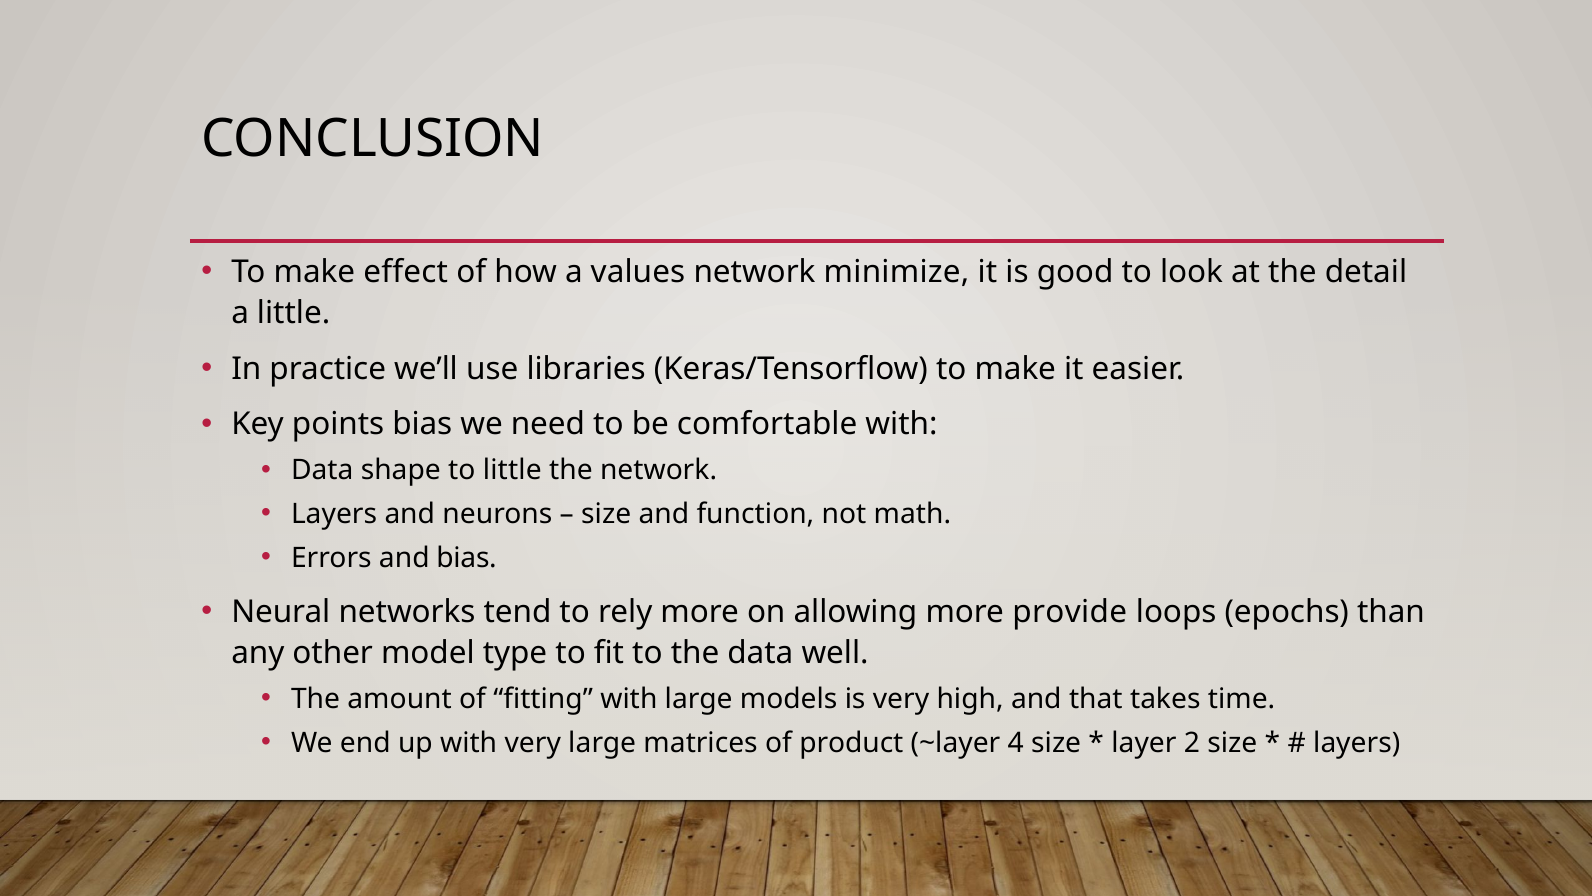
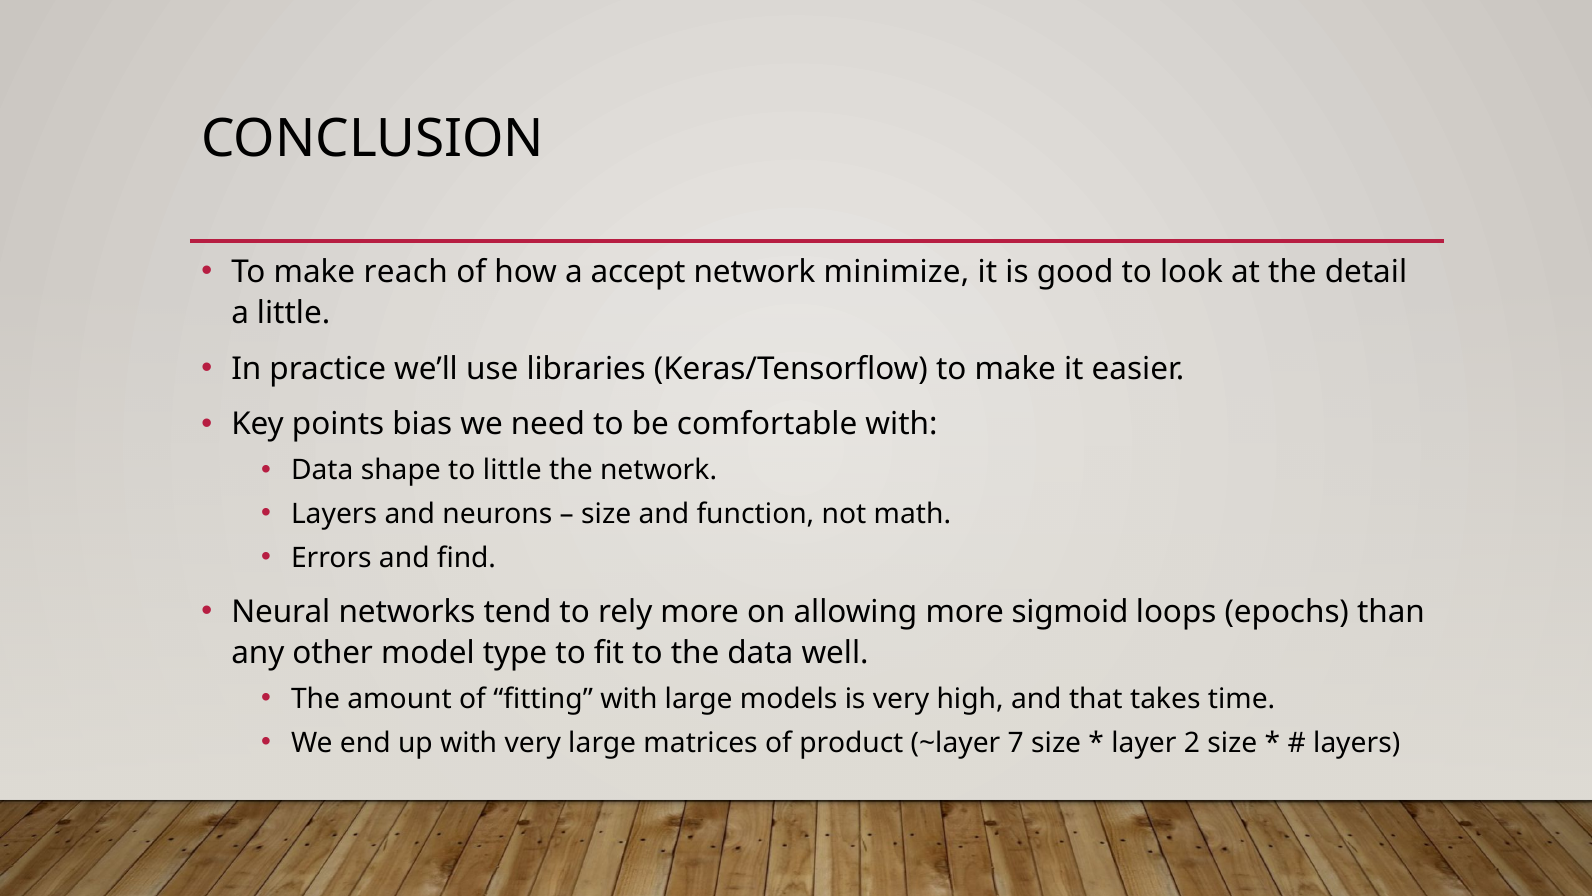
effect: effect -> reach
values: values -> accept
and bias: bias -> find
provide: provide -> sigmoid
4: 4 -> 7
